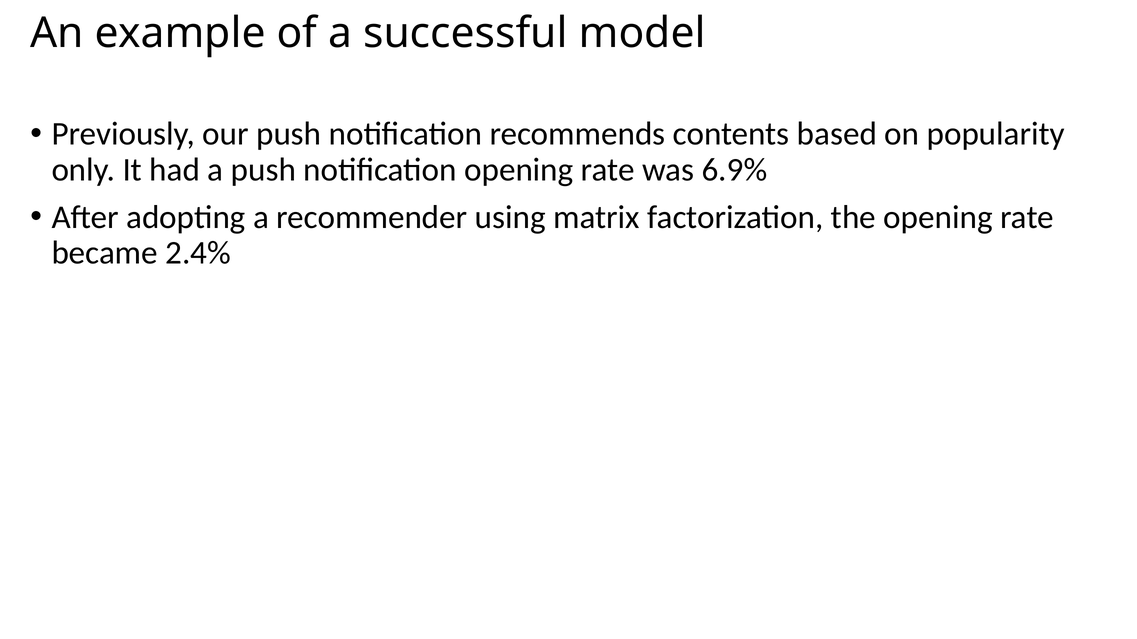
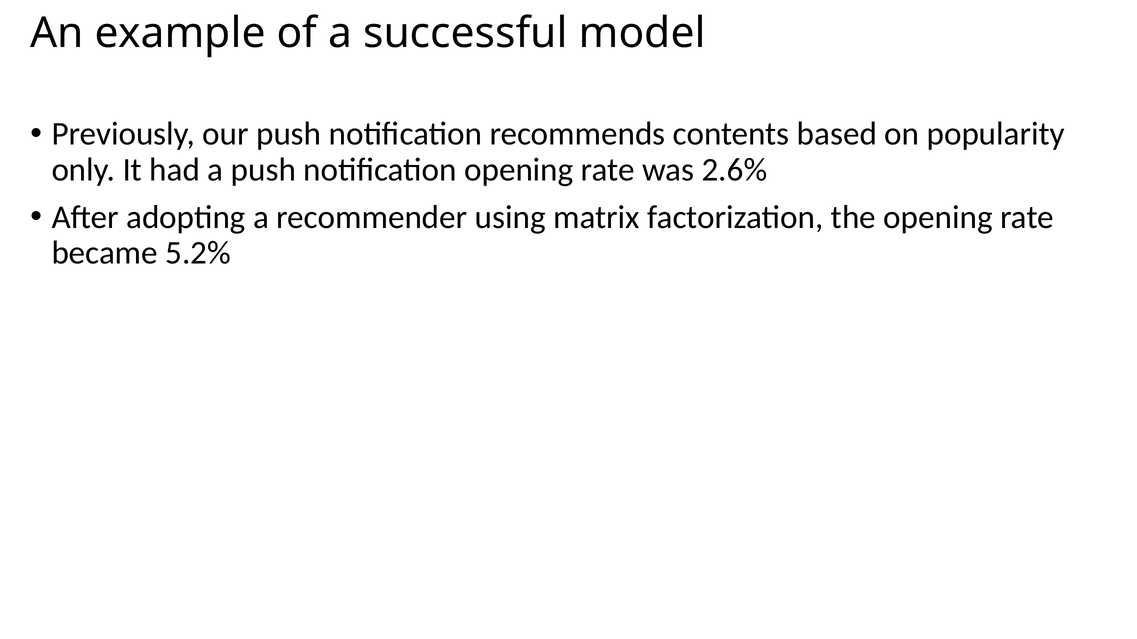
6.9%: 6.9% -> 2.6%
2.4%: 2.4% -> 5.2%
